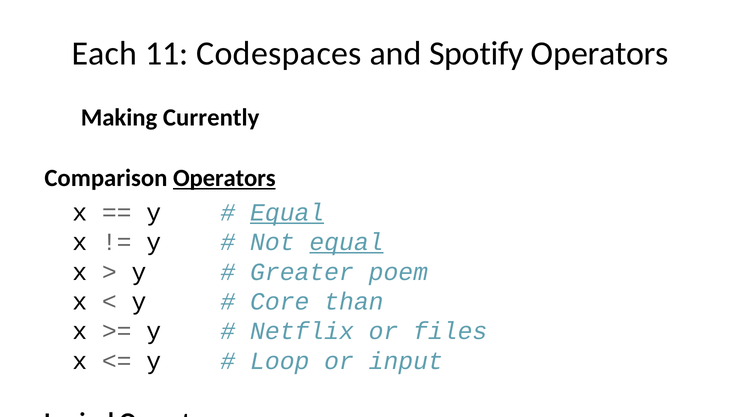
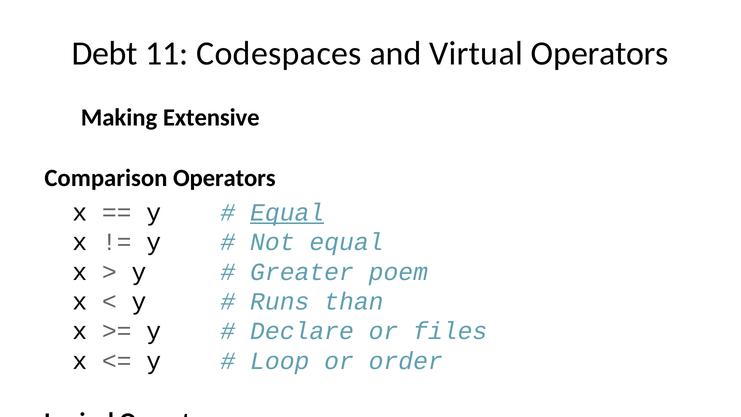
Each: Each -> Debt
Spotify: Spotify -> Virtual
Currently: Currently -> Extensive
Operators at (224, 178) underline: present -> none
equal at (346, 242) underline: present -> none
Core: Core -> Runs
Netflix: Netflix -> Declare
input: input -> order
